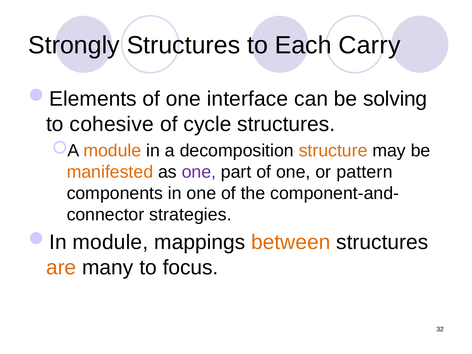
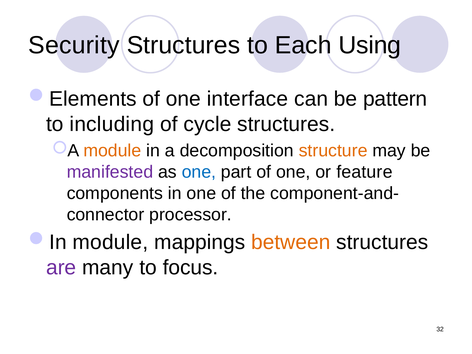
Strongly: Strongly -> Security
Carry: Carry -> Using
solving: solving -> pattern
cohesive: cohesive -> including
manifested colour: orange -> purple
one at (199, 172) colour: purple -> blue
pattern: pattern -> feature
strategies: strategies -> processor
are colour: orange -> purple
